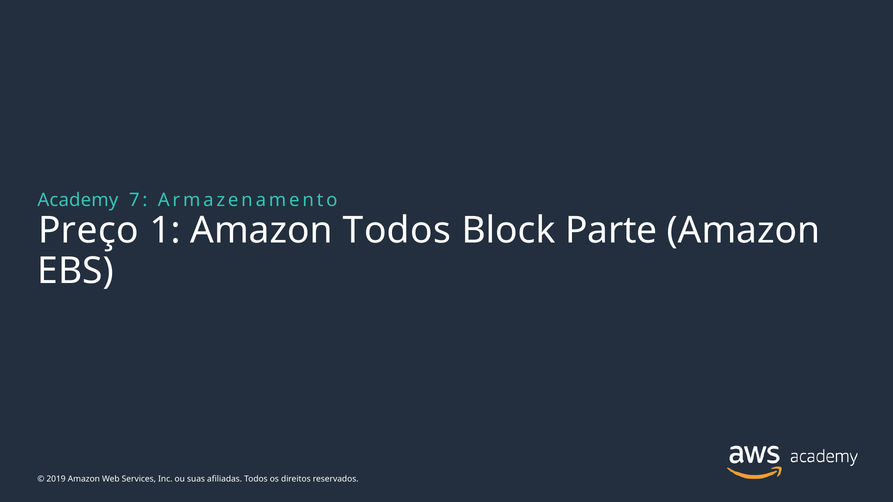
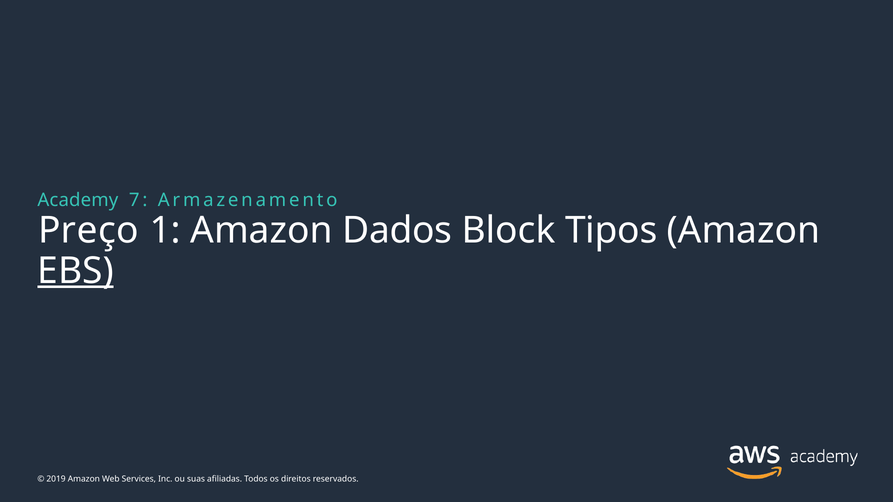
Amazon Todos: Todos -> Dados
Parte: Parte -> Tipos
EBS underline: none -> present
